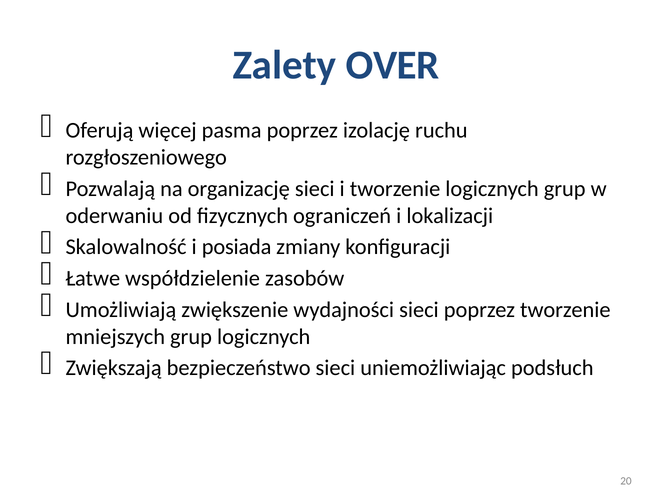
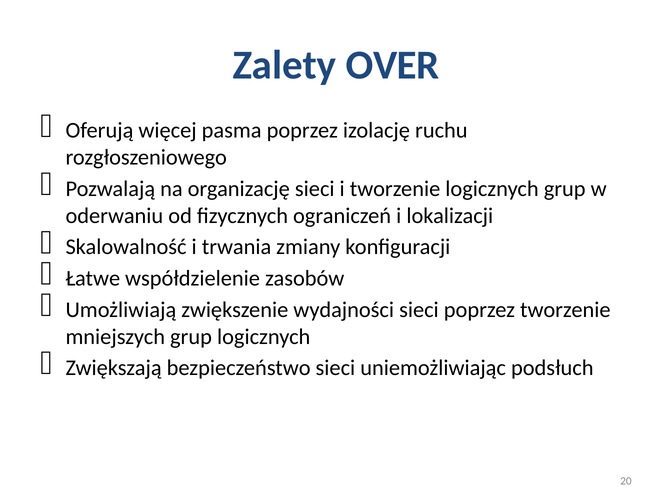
posiada: posiada -> trwania
